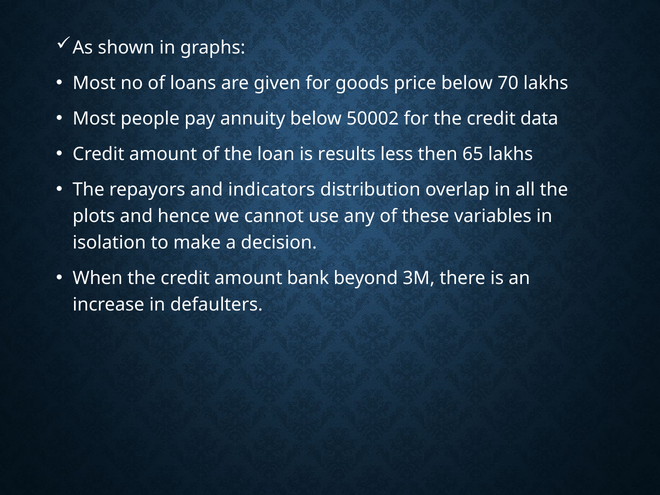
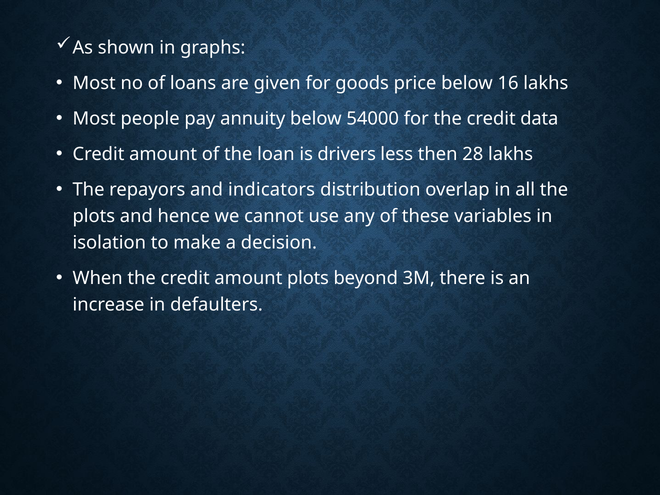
70: 70 -> 16
50002: 50002 -> 54000
results: results -> drivers
65: 65 -> 28
amount bank: bank -> plots
